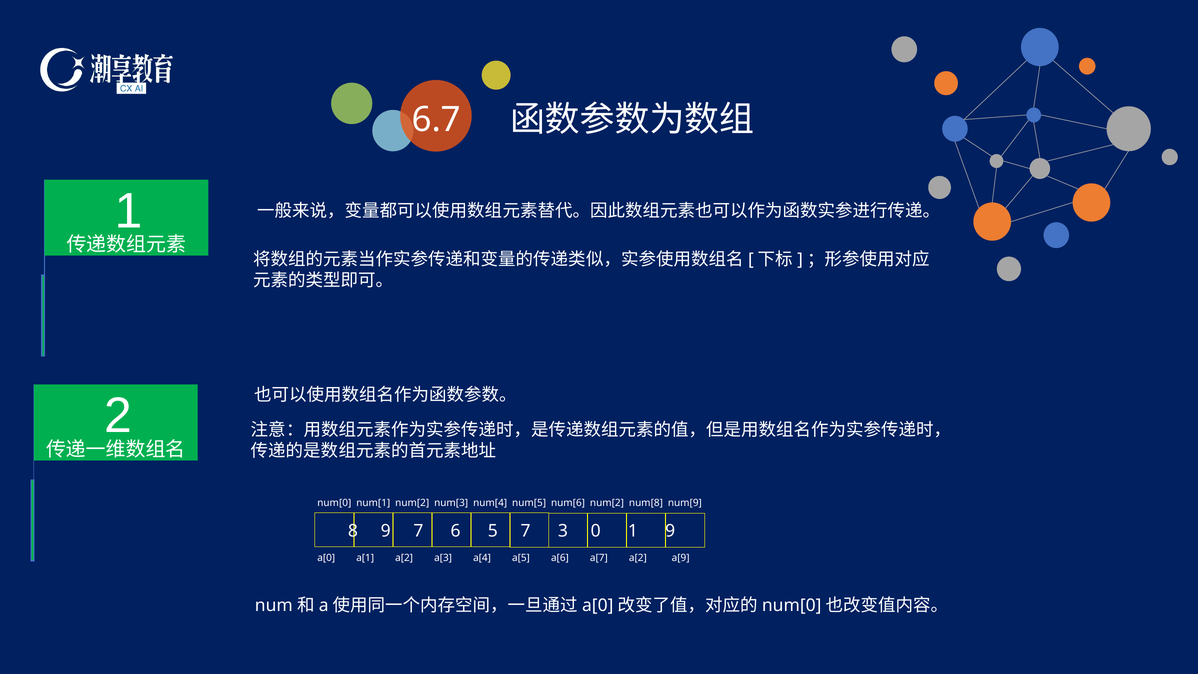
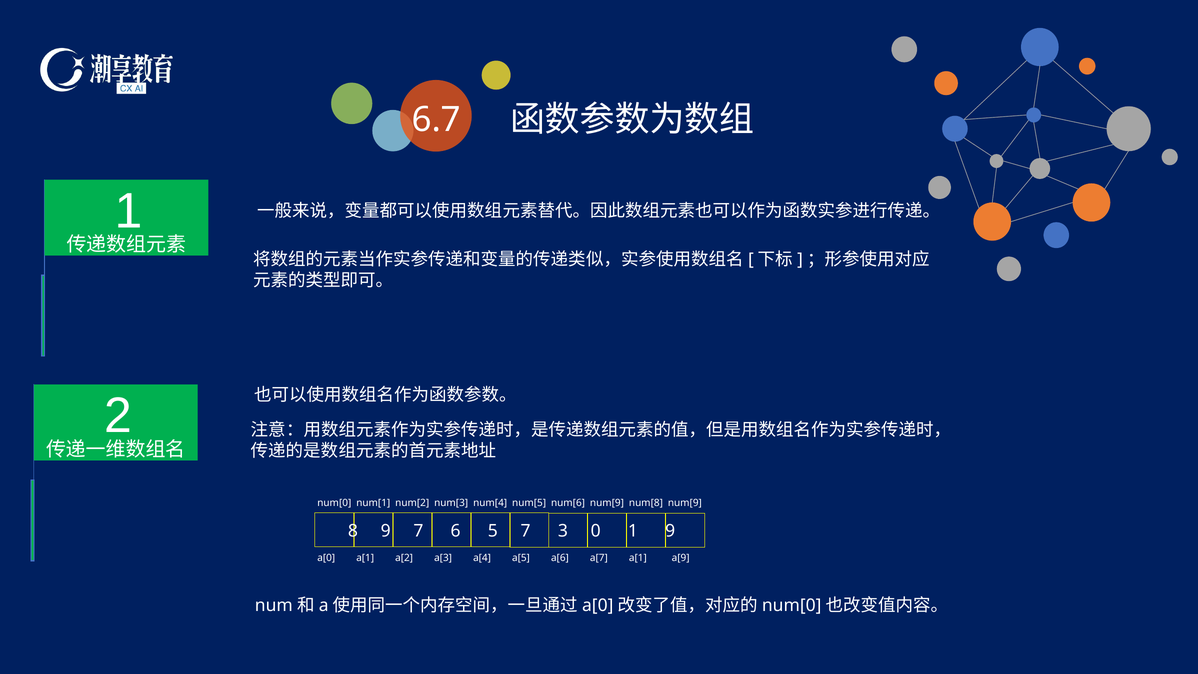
num[6 num[2: num[2 -> num[9
a[7 a[2: a[2 -> a[1
